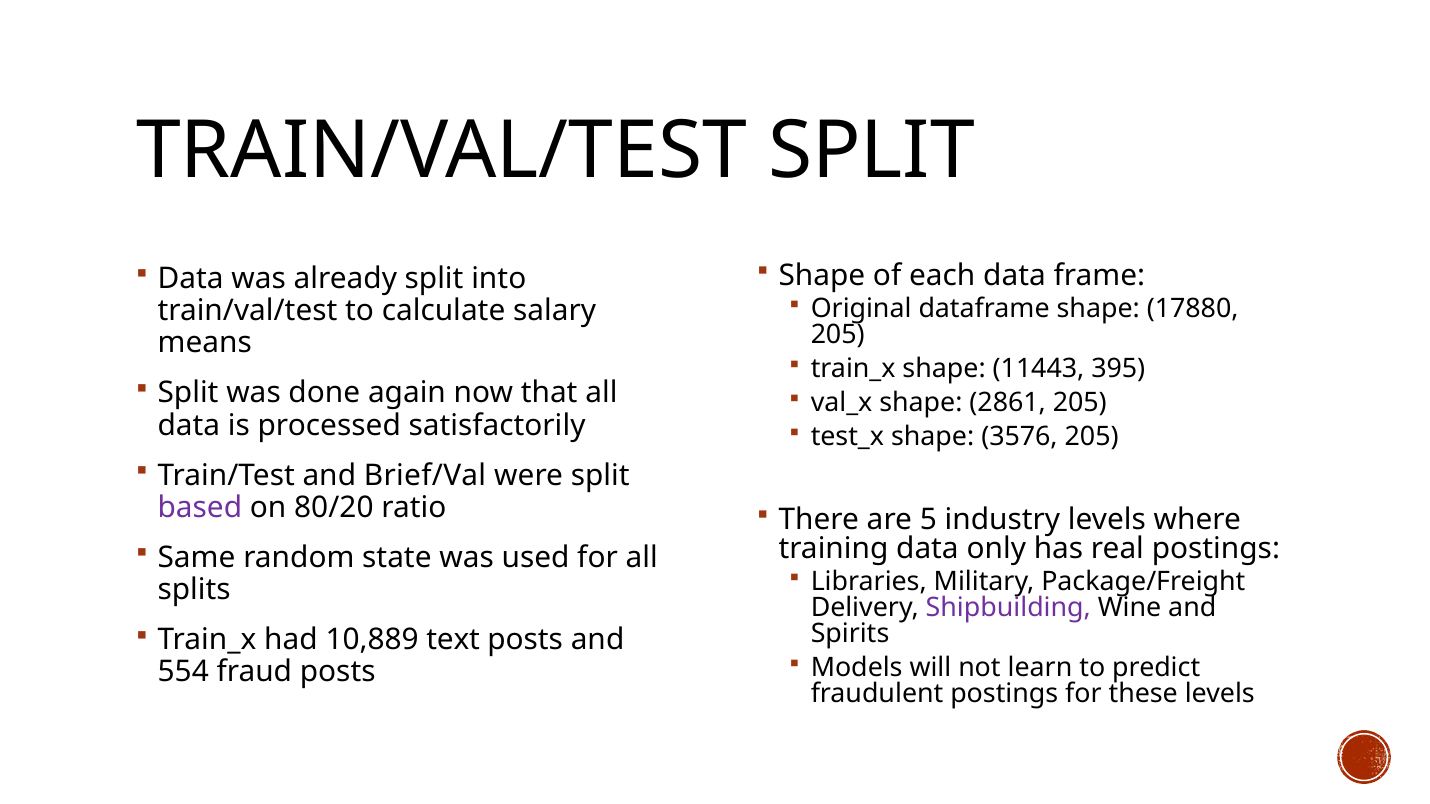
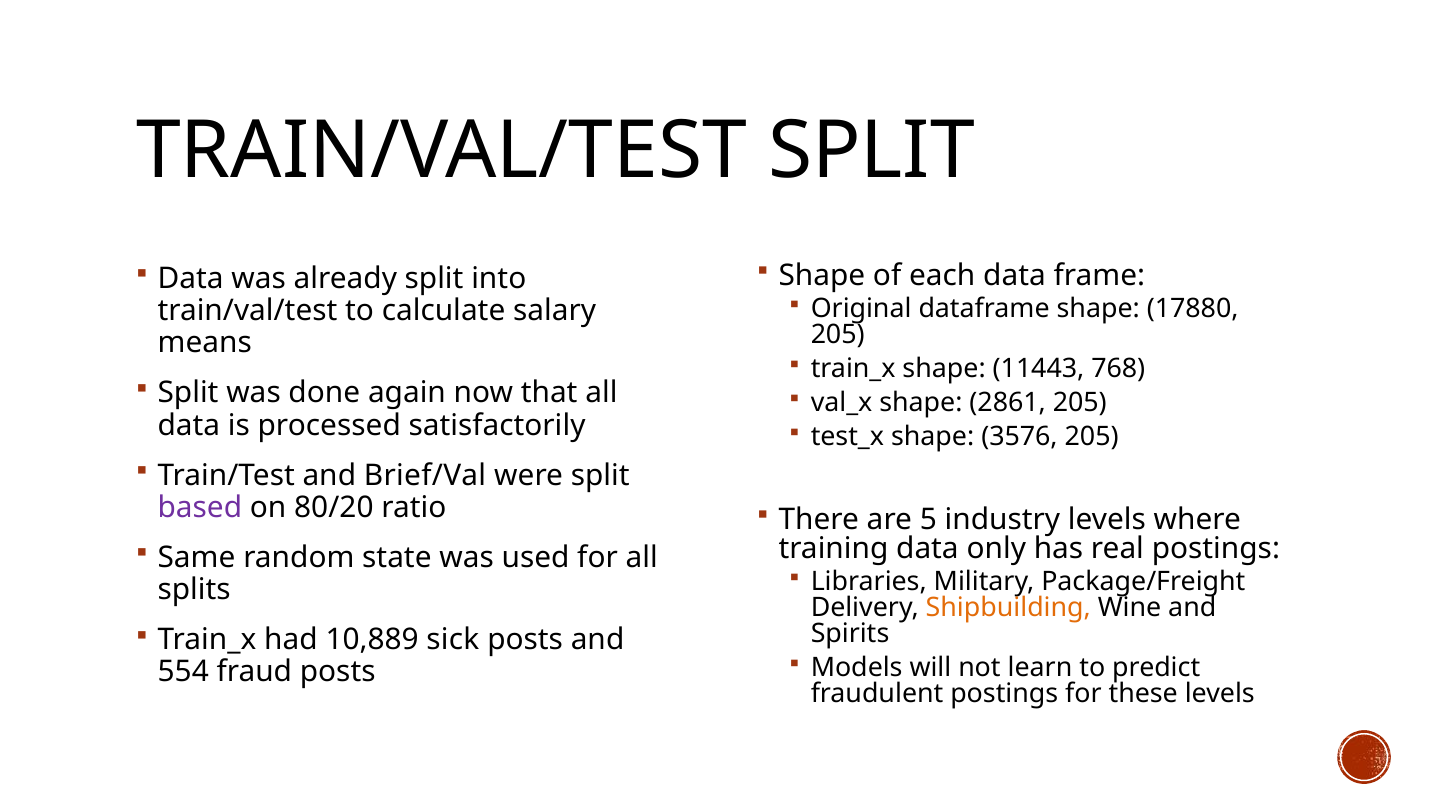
395: 395 -> 768
Shipbuilding colour: purple -> orange
text: text -> sick
